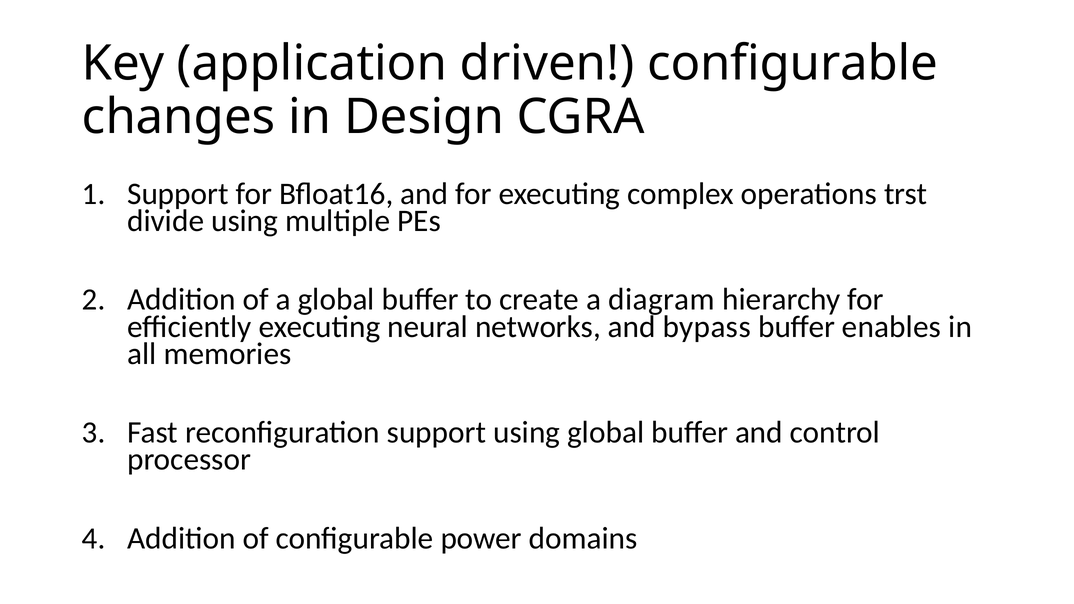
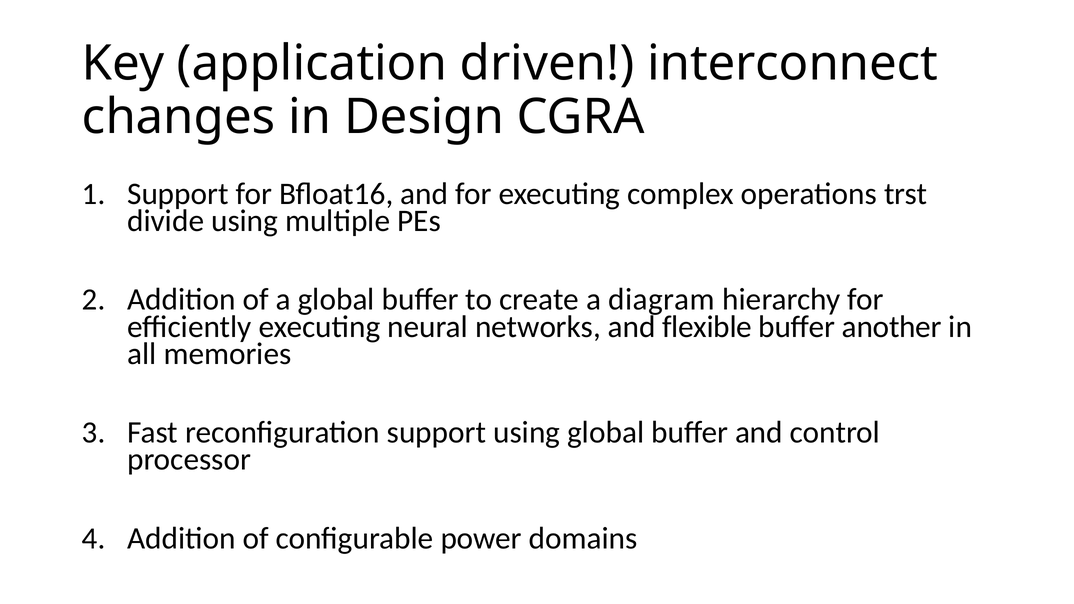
driven configurable: configurable -> interconnect
bypass: bypass -> flexible
enables: enables -> another
